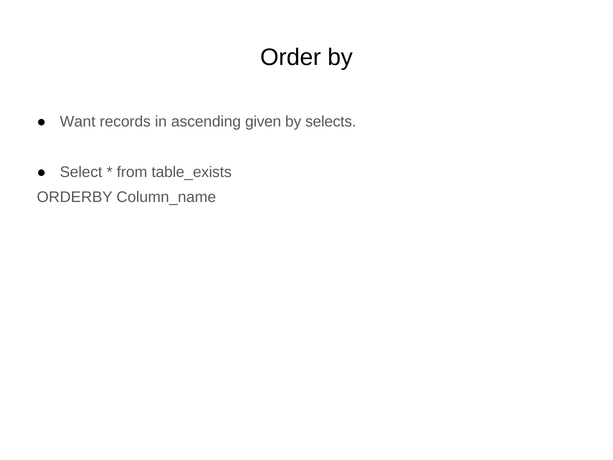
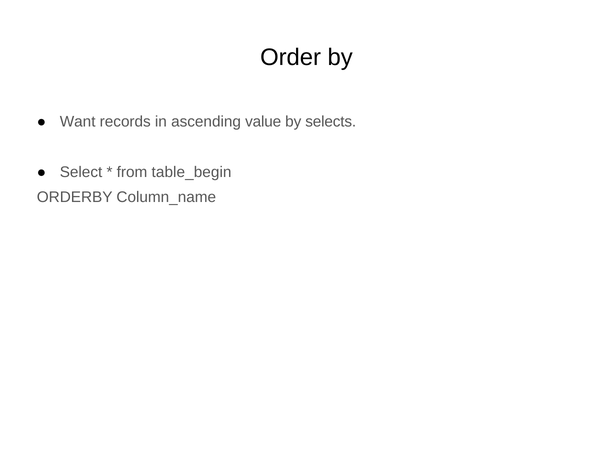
given: given -> value
table_exists: table_exists -> table_begin
